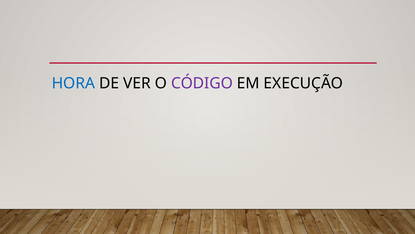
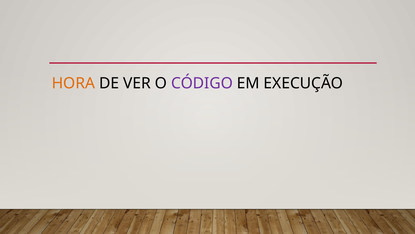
HORA colour: blue -> orange
